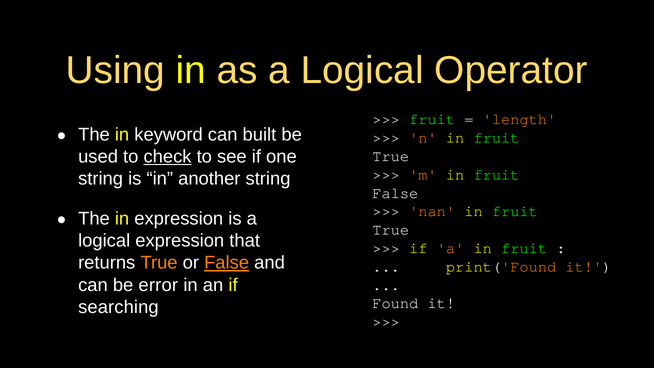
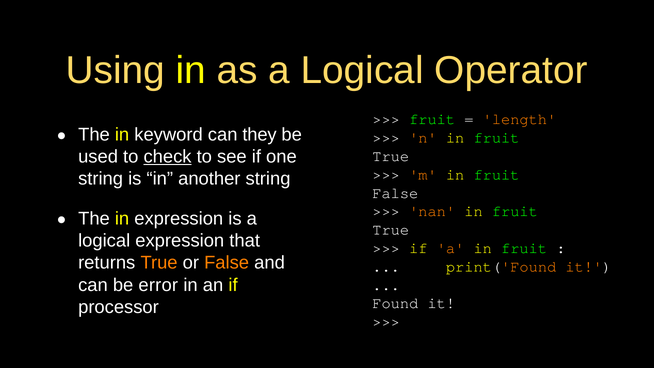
built: built -> they
False at (227, 263) underline: present -> none
searching: searching -> processor
